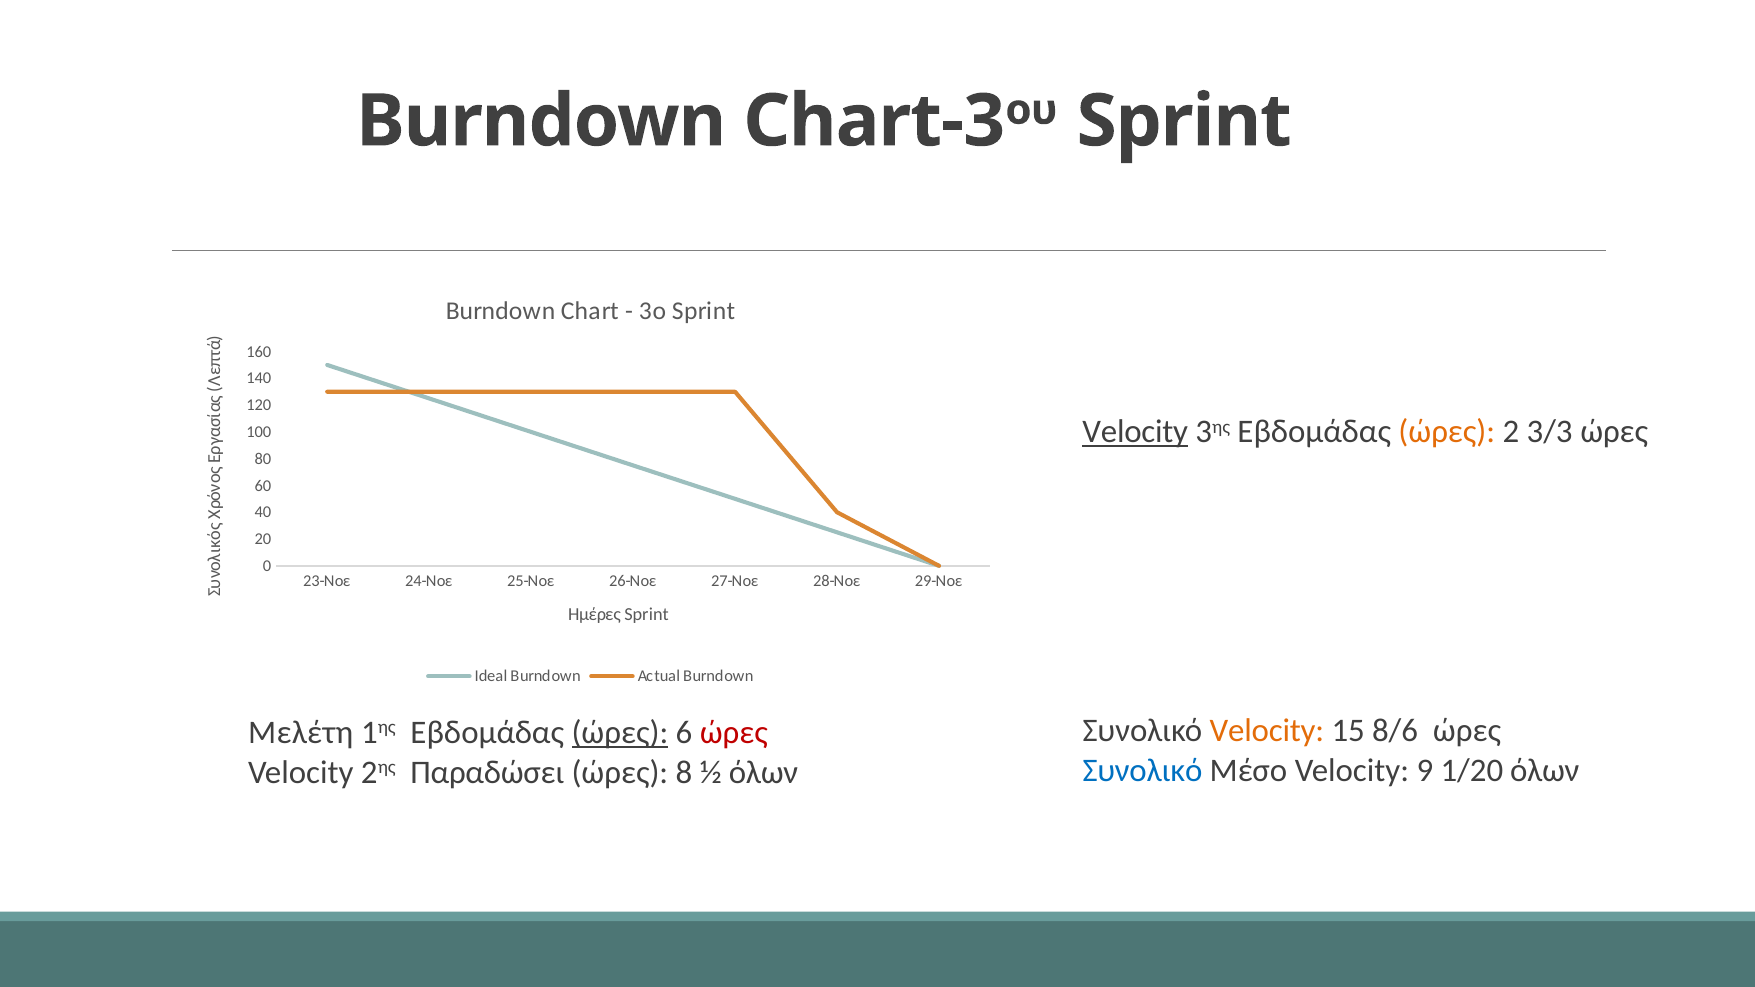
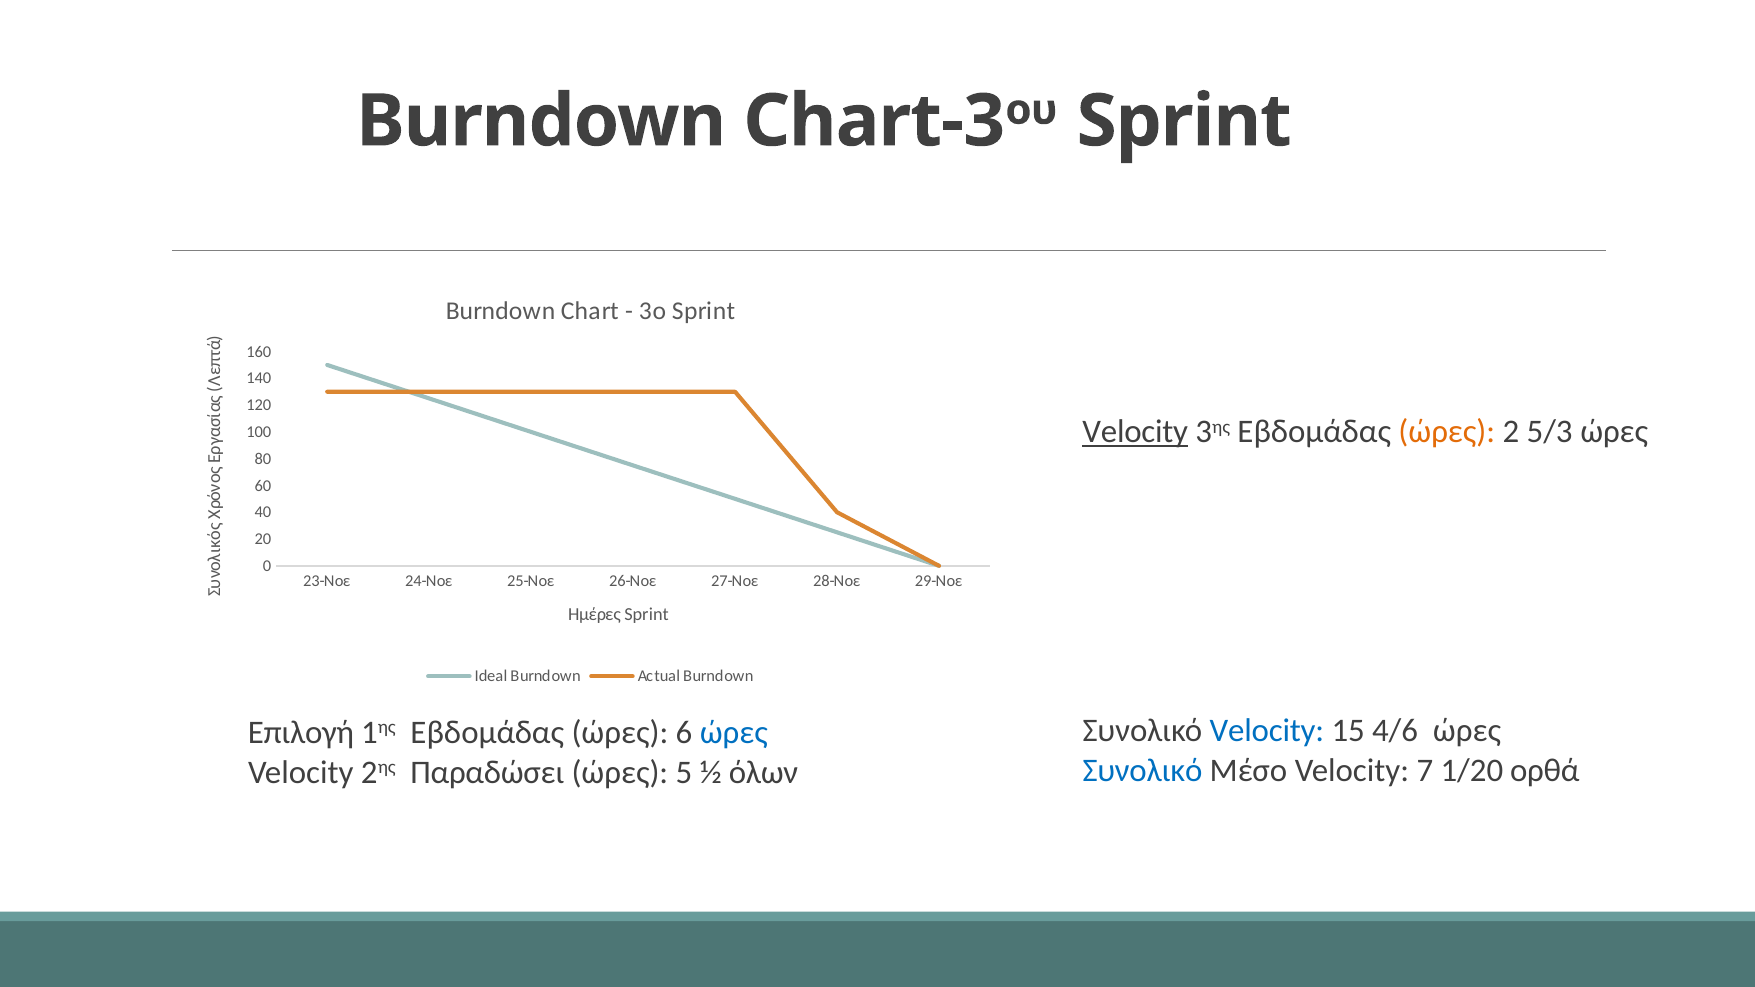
3/3: 3/3 -> 5/3
Velocity at (1267, 731) colour: orange -> blue
8/6: 8/6 -> 4/6
Μελέτη: Μελέτη -> Επιλογή
ώρες at (620, 733) underline: present -> none
ώρες at (734, 733) colour: red -> blue
9: 9 -> 7
1/20 όλων: όλων -> ορθά
8: 8 -> 5
